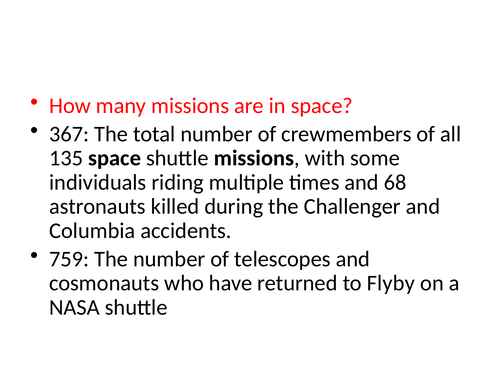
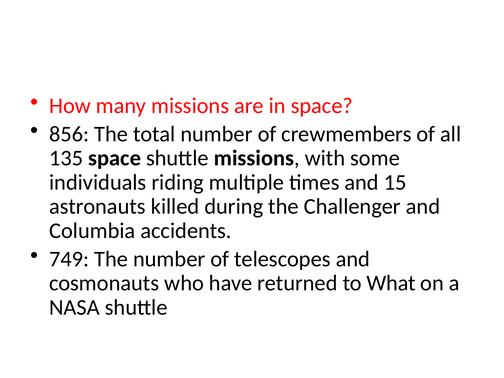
367: 367 -> 856
68: 68 -> 15
759: 759 -> 749
Flyby: Flyby -> What
